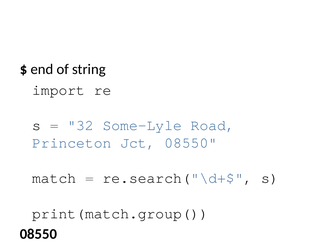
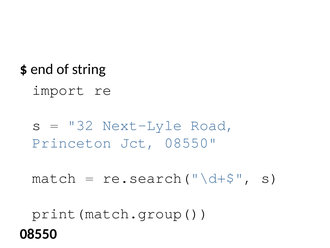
Some-Lyle: Some-Lyle -> Next-Lyle
